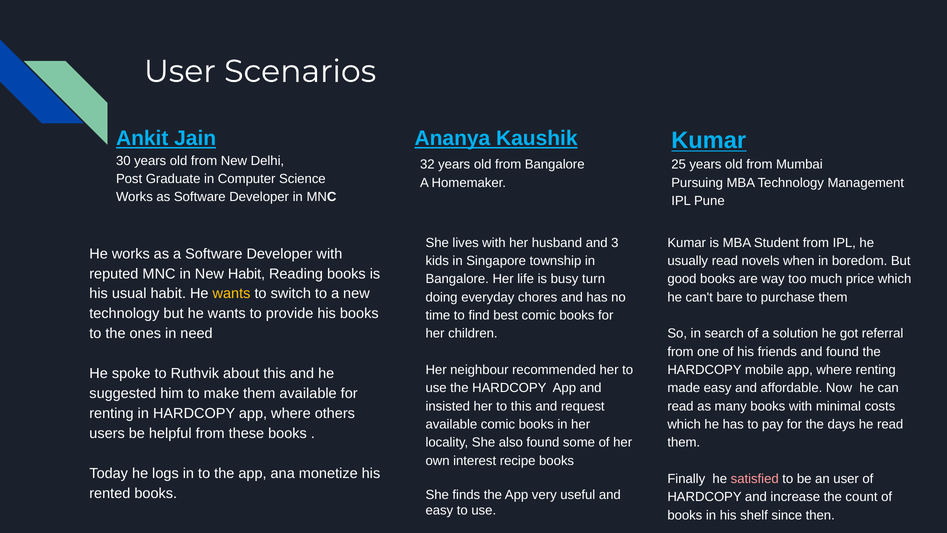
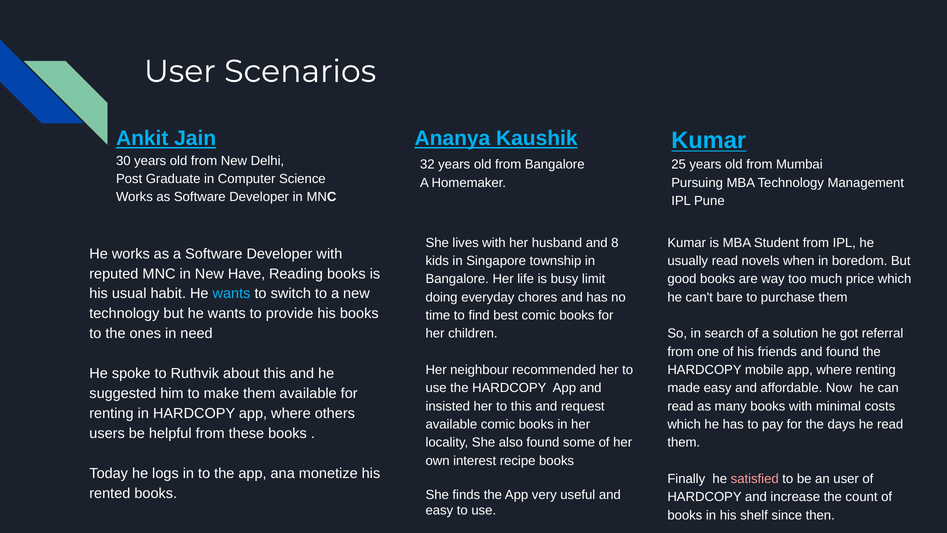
3: 3 -> 8
New Habit: Habit -> Have
turn: turn -> limit
wants at (232, 294) colour: yellow -> light blue
